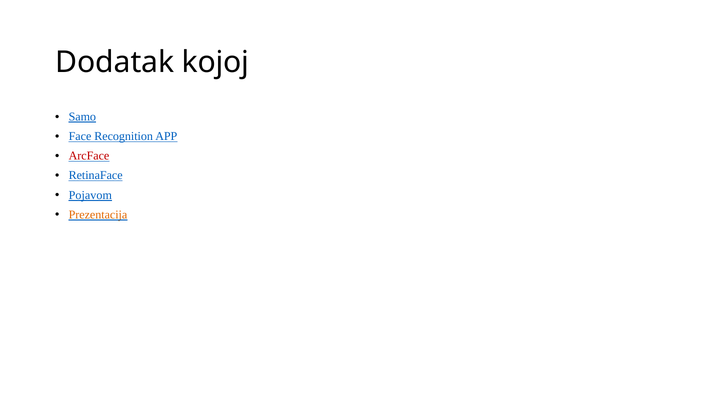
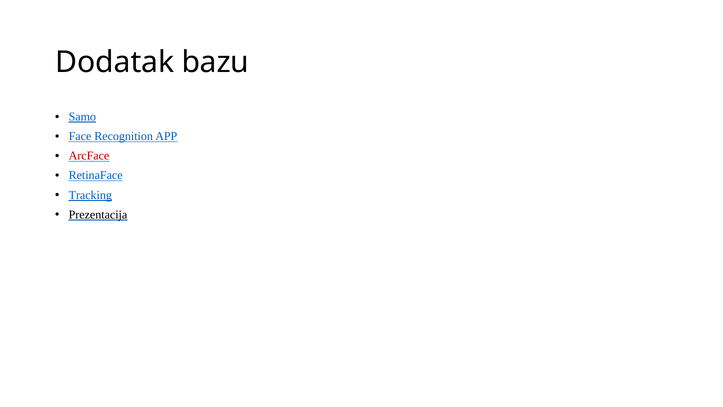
kojoj: kojoj -> bazu
Pojavom: Pojavom -> Tracking
Prezentacija colour: orange -> black
